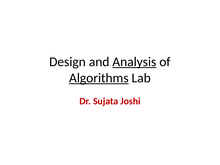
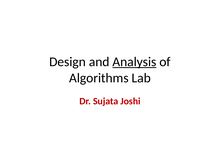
Algorithms underline: present -> none
